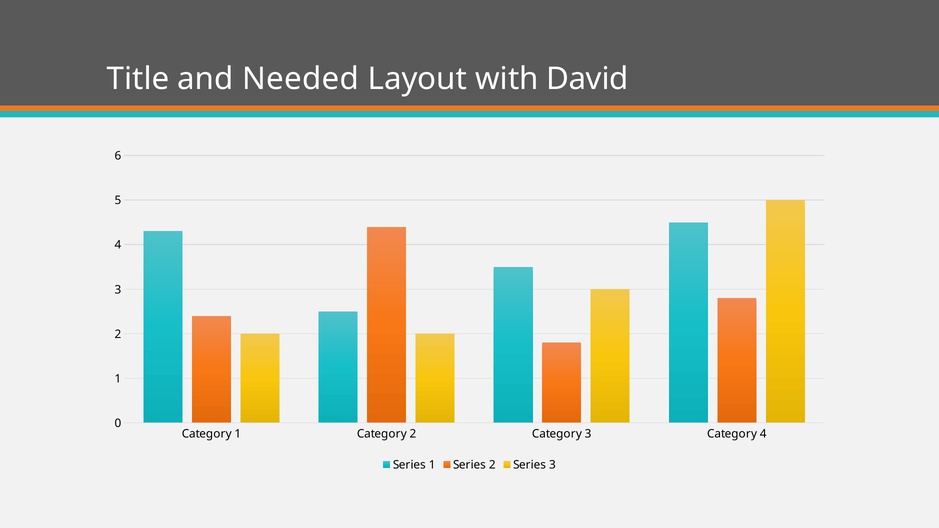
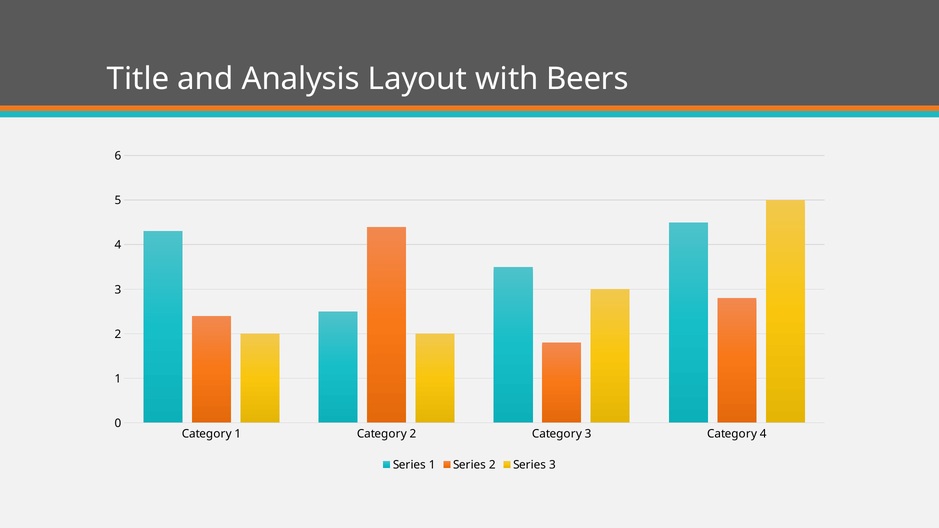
Needed: Needed -> Analysis
David: David -> Beers
